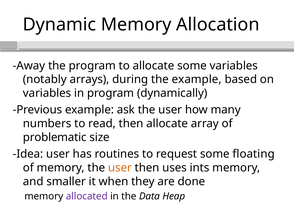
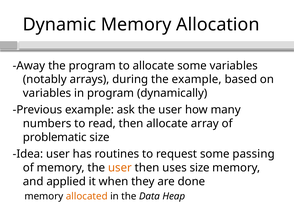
floating: floating -> passing
uses ints: ints -> size
smaller: smaller -> applied
allocated colour: purple -> orange
